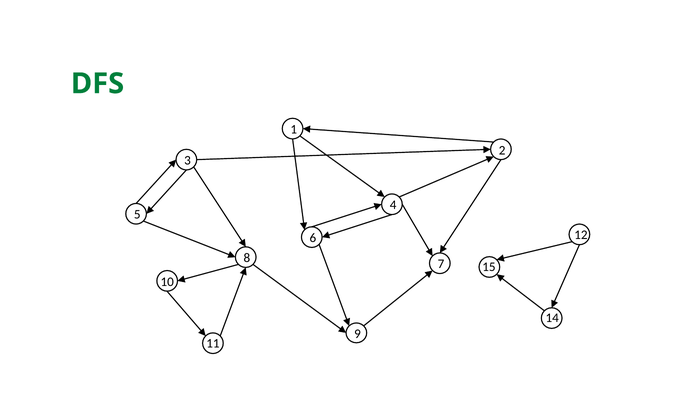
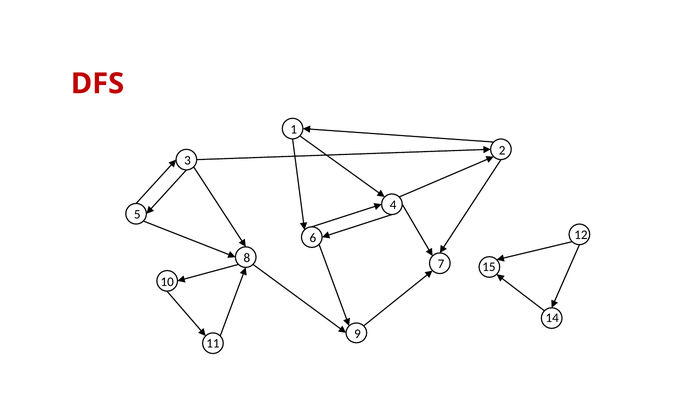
DFS colour: green -> red
